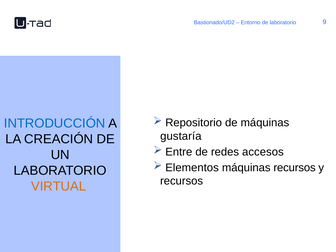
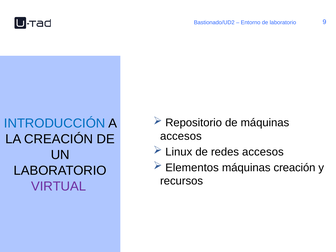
gustaría at (181, 136): gustaría -> accesos
Entre: Entre -> Linux
máquinas recursos: recursos -> creación
VIRTUAL colour: orange -> purple
